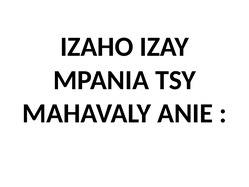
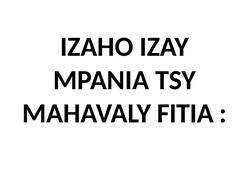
ANIE: ANIE -> FITIA
